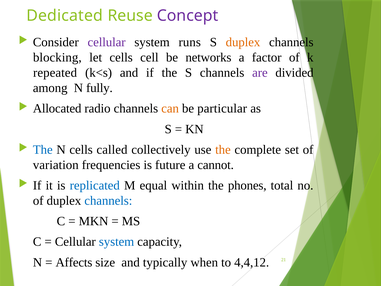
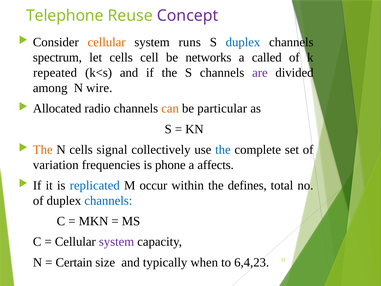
Dedicated: Dedicated -> Telephone
cellular at (107, 42) colour: purple -> orange
duplex at (243, 42) colour: orange -> blue
blocking: blocking -> spectrum
factor: factor -> called
fully: fully -> wire
The at (43, 149) colour: blue -> orange
called: called -> signal
the at (223, 149) colour: orange -> blue
future: future -> phone
cannot: cannot -> affects
equal: equal -> occur
phones: phones -> defines
system at (117, 242) colour: blue -> purple
Affects: Affects -> Certain
4,4,12: 4,4,12 -> 6,4,23
